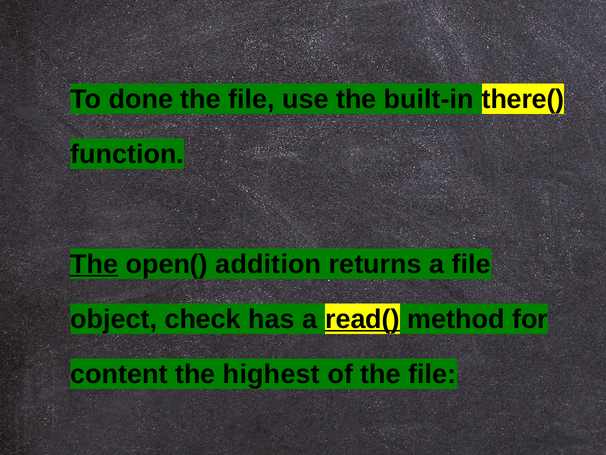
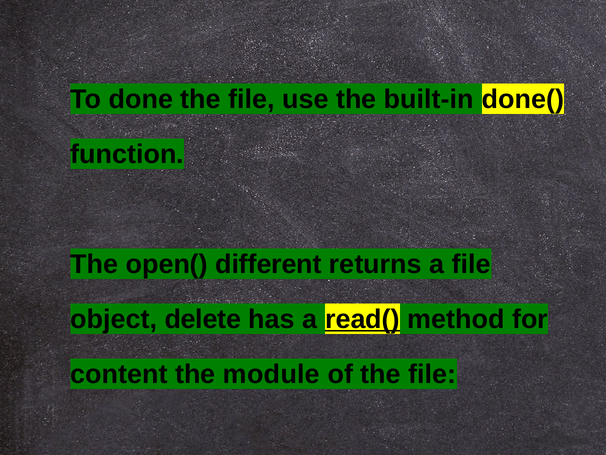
there(: there( -> done(
The at (94, 264) underline: present -> none
addition: addition -> different
check: check -> delete
highest: highest -> module
